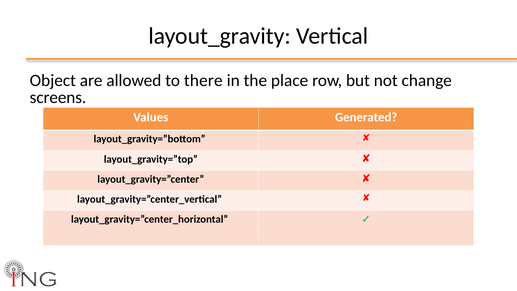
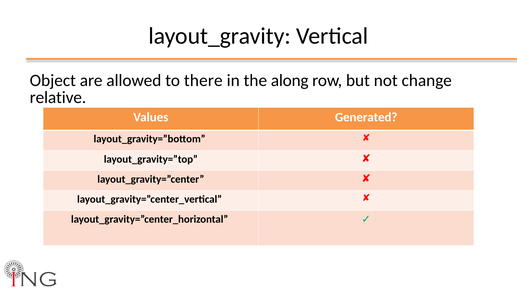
place: place -> along
screens: screens -> relative
